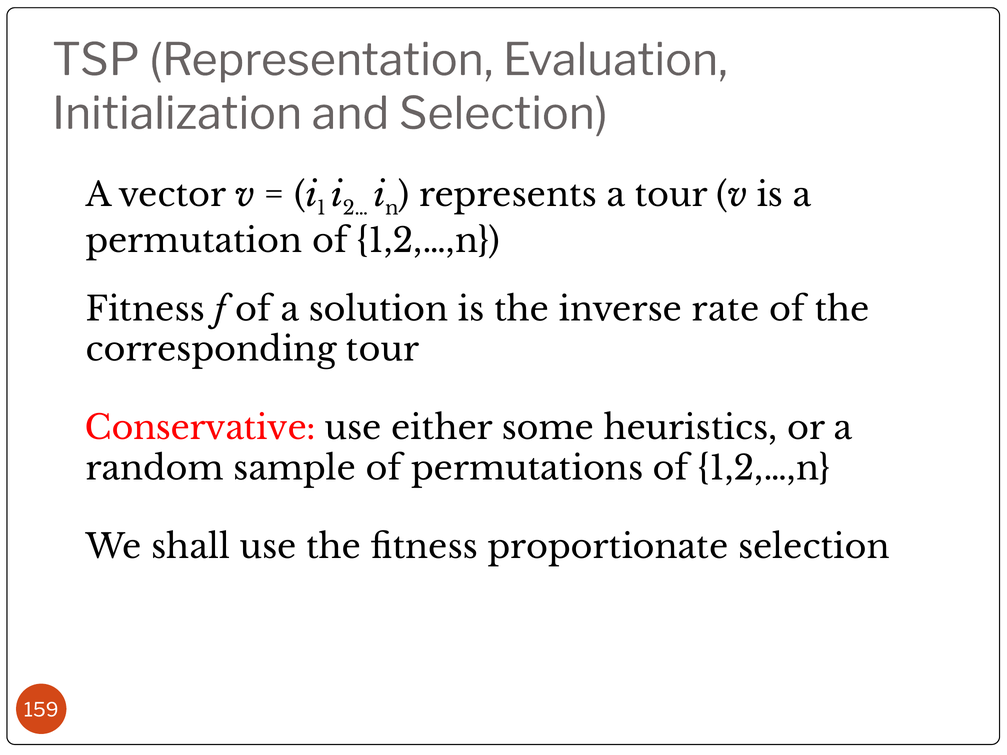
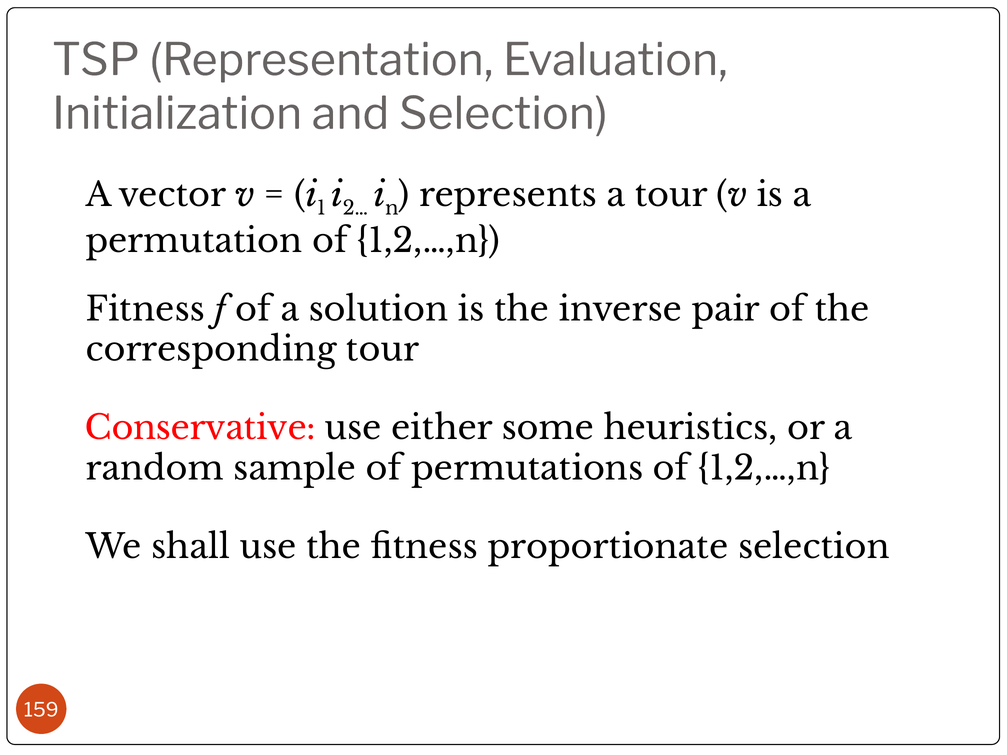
rate: rate -> pair
